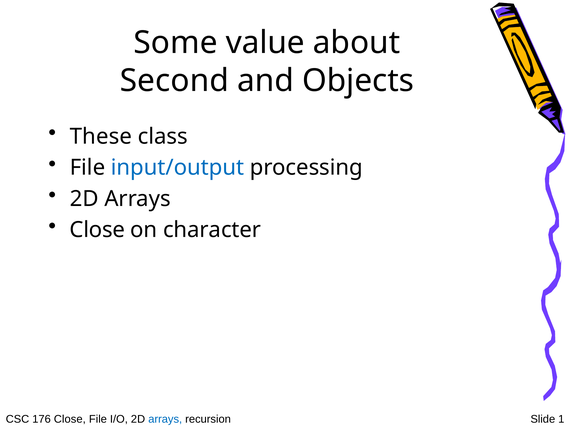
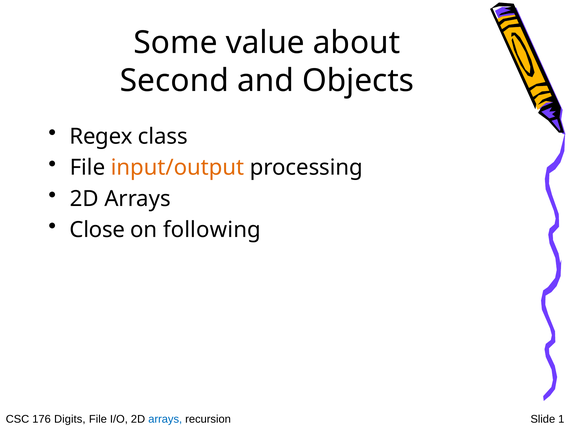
These: These -> Regex
input/output colour: blue -> orange
character: character -> following
Close at (70, 419): Close -> Digits
